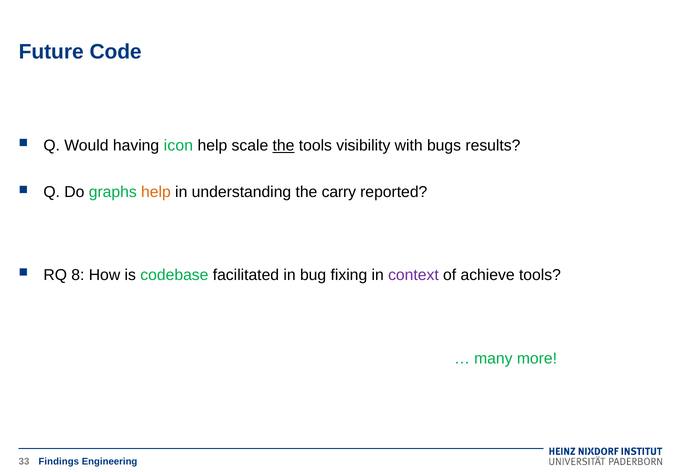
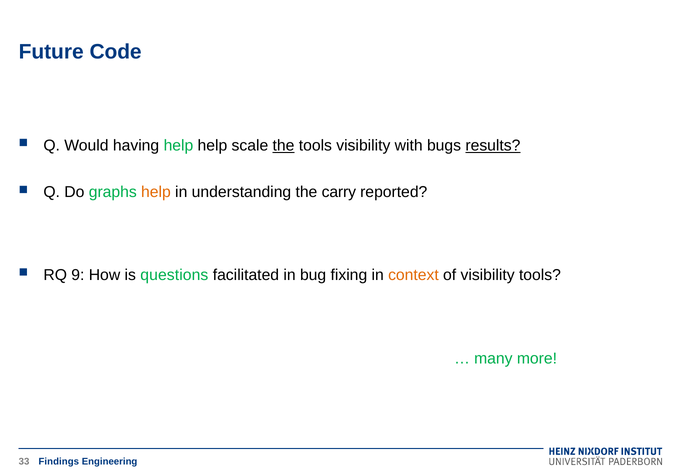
having icon: icon -> help
results underline: none -> present
8: 8 -> 9
codebase: codebase -> questions
context colour: purple -> orange
of achieve: achieve -> visibility
